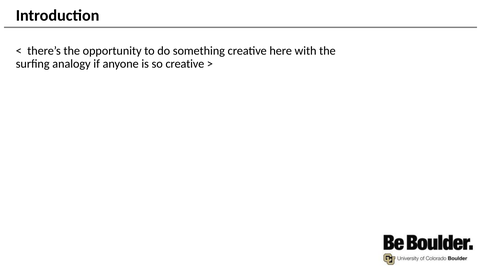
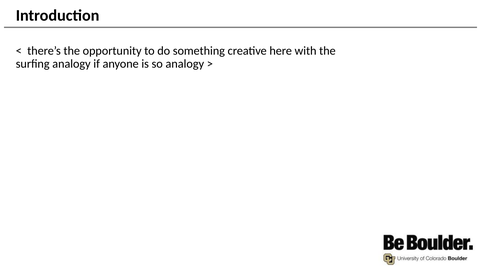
so creative: creative -> analogy
